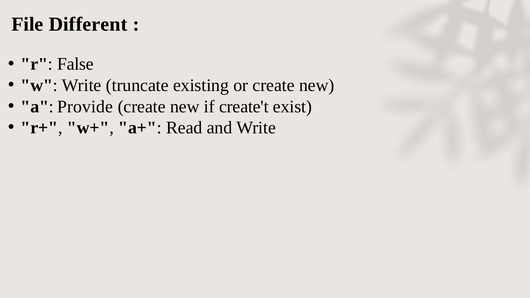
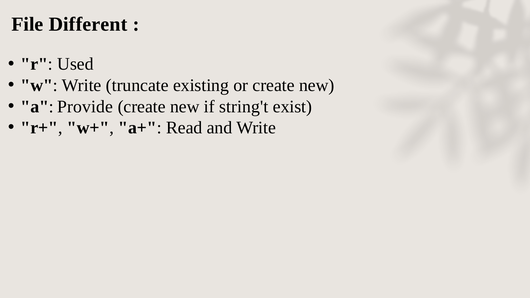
False: False -> Used
create't: create't -> string't
